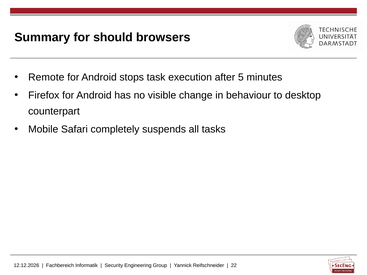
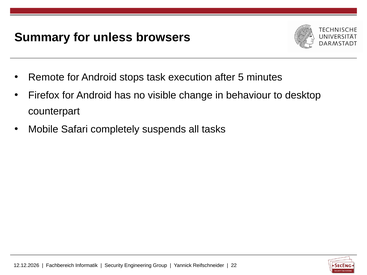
should: should -> unless
